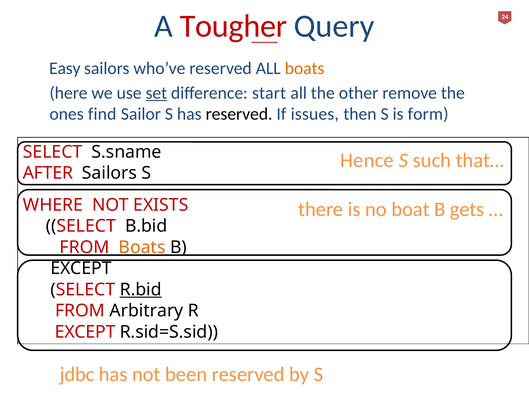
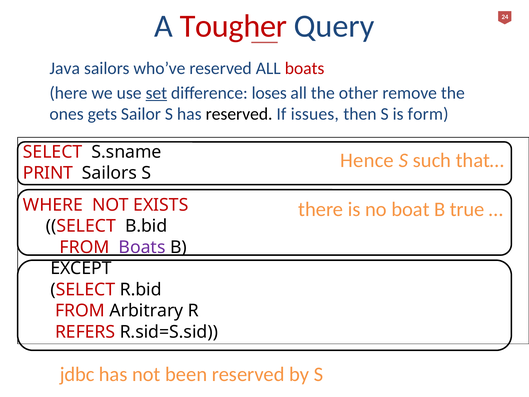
Easy: Easy -> Java
boats at (305, 68) colour: orange -> red
start: start -> loses
find: find -> gets
AFTER: AFTER -> PRINT
gets: gets -> true
Boats at (142, 247) colour: orange -> purple
R.bid underline: present -> none
EXCEPT at (85, 332): EXCEPT -> REFERS
